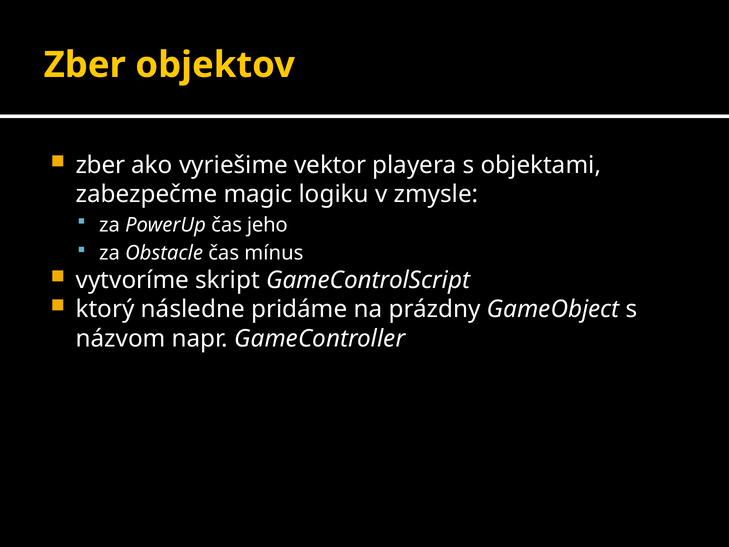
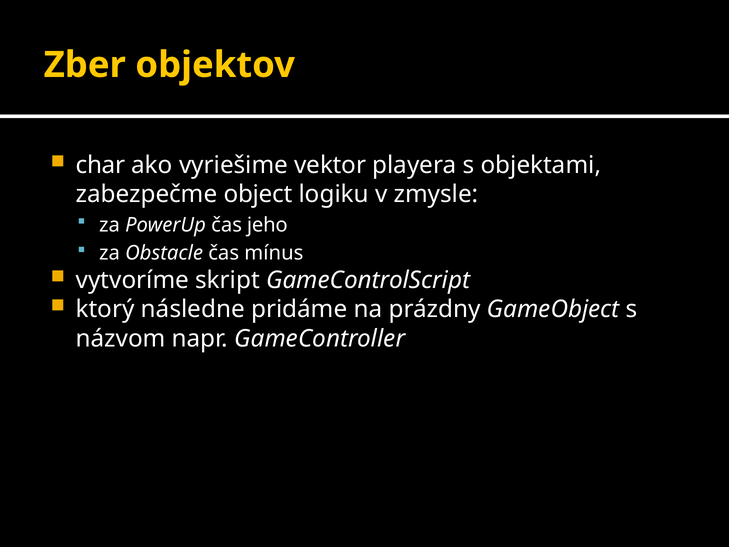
zber at (100, 165): zber -> char
magic: magic -> object
